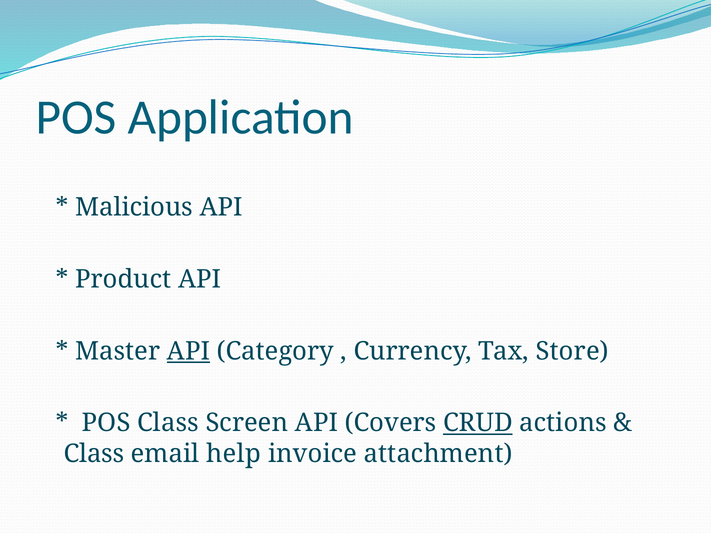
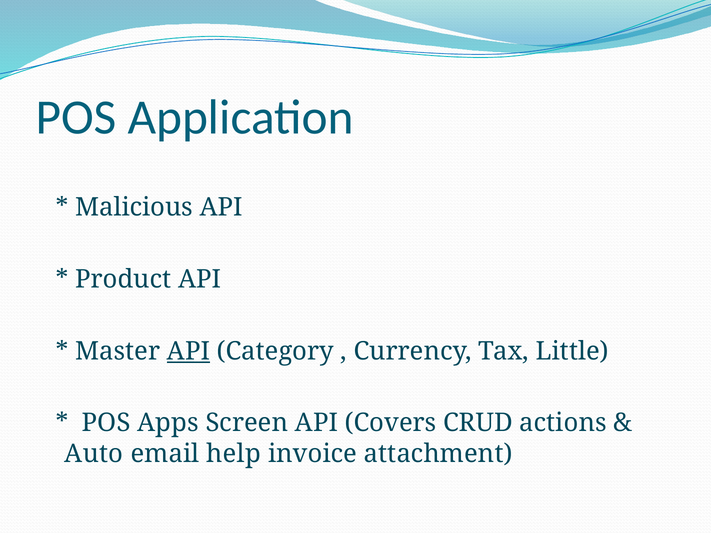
Store: Store -> Little
POS Class: Class -> Apps
CRUD underline: present -> none
Class at (94, 454): Class -> Auto
